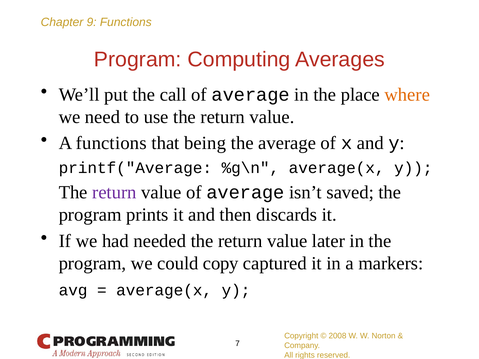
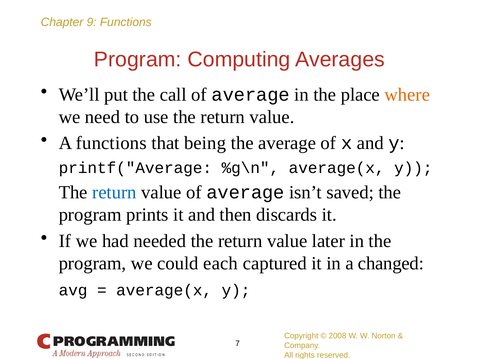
return at (114, 193) colour: purple -> blue
copy: copy -> each
markers: markers -> changed
